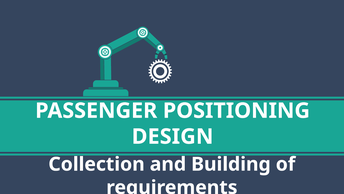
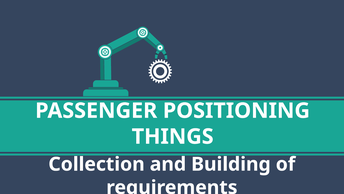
DESIGN: DESIGN -> THINGS
